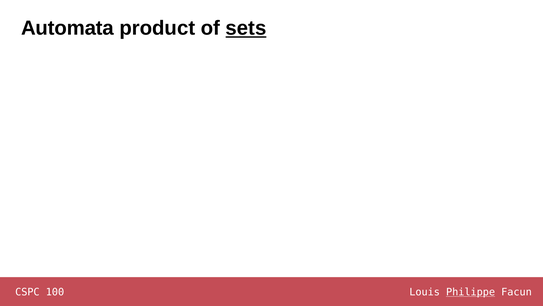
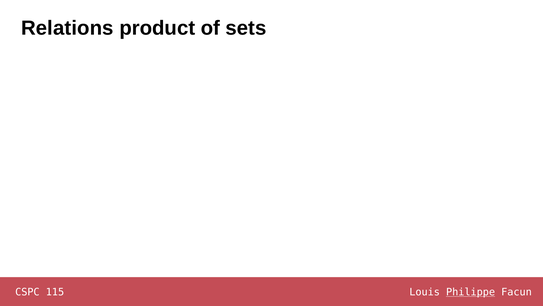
Automata: Automata -> Relations
sets underline: present -> none
100: 100 -> 115
